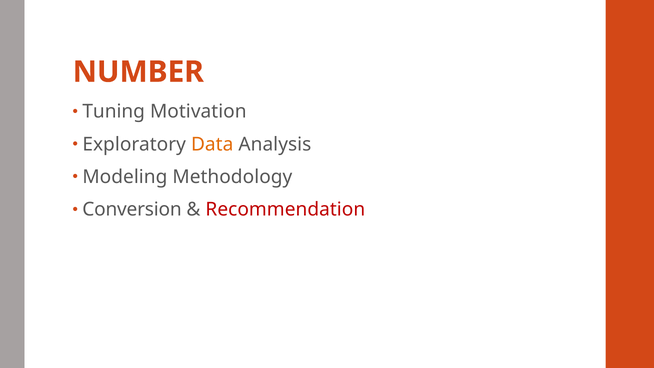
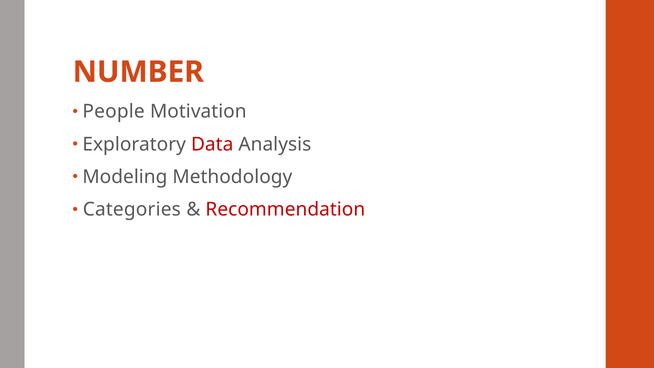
Tuning: Tuning -> People
Data colour: orange -> red
Conversion: Conversion -> Categories
